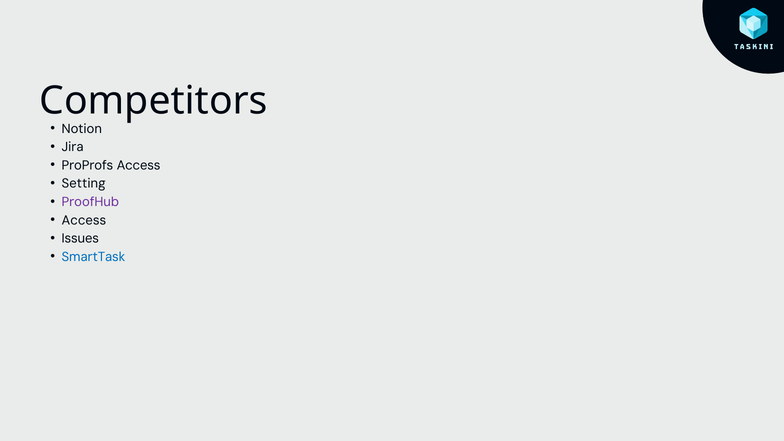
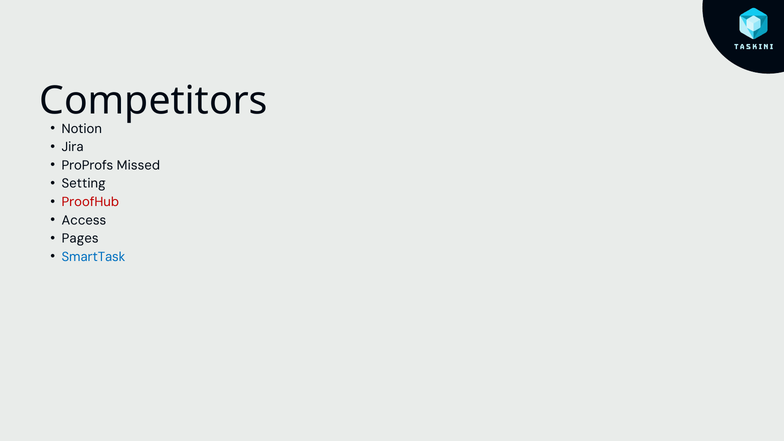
ProProfs Access: Access -> Missed
ProofHub colour: purple -> red
Issues: Issues -> Pages
